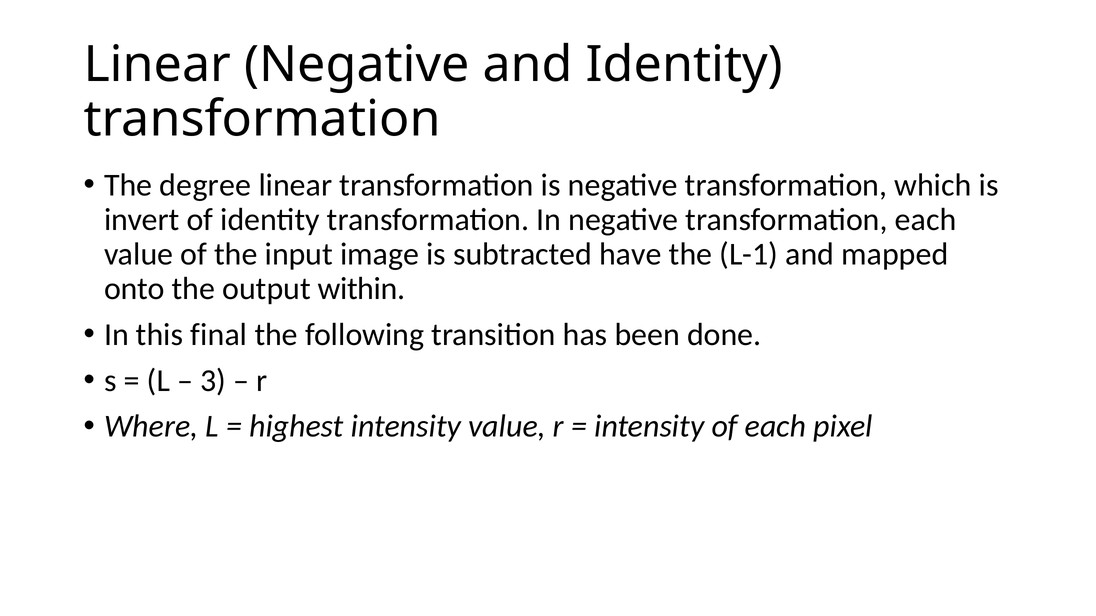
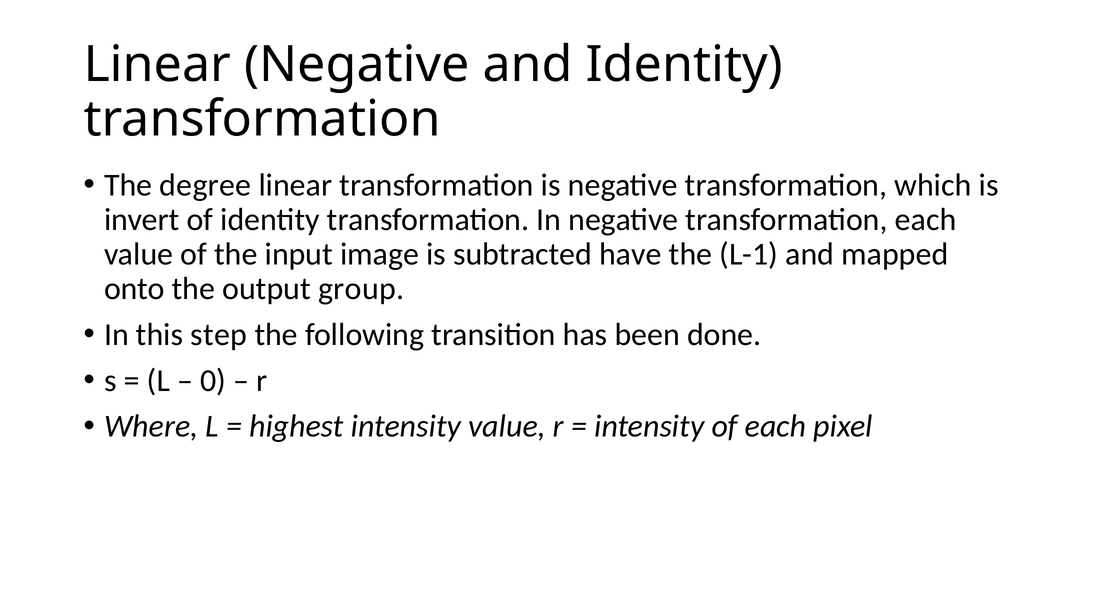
within: within -> group
final: final -> step
3: 3 -> 0
